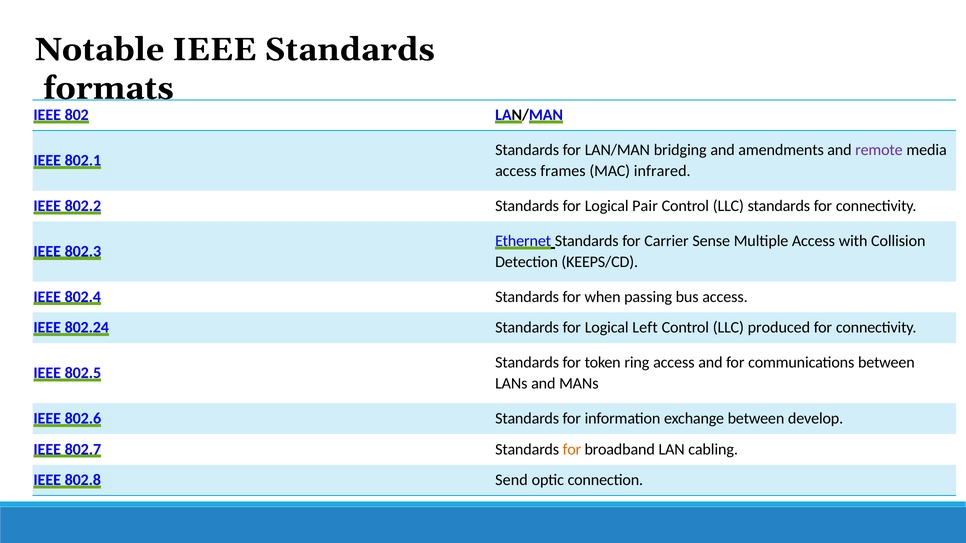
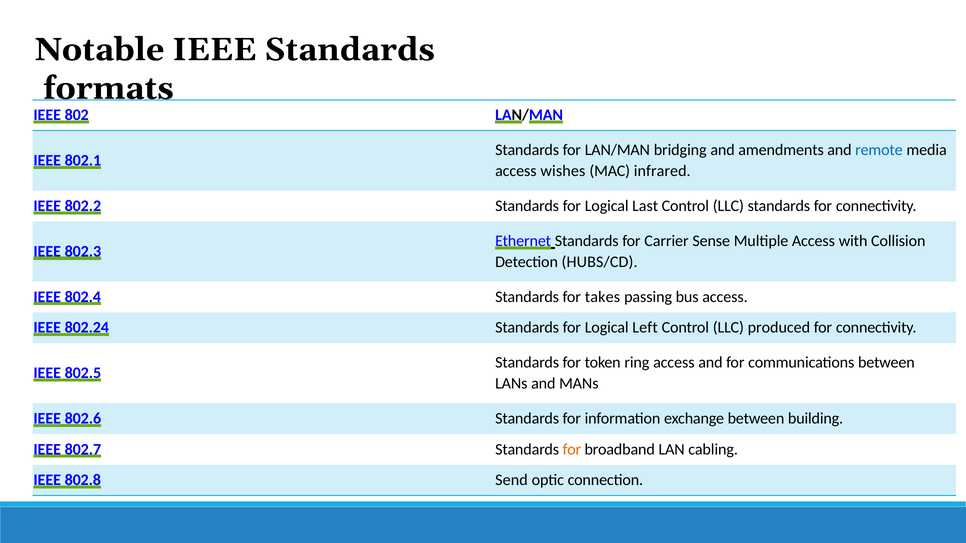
remote colour: purple -> blue
frames: frames -> wishes
Pair: Pair -> Last
KEEPS/CD: KEEPS/CD -> HUBS/CD
when: when -> takes
develop: develop -> building
